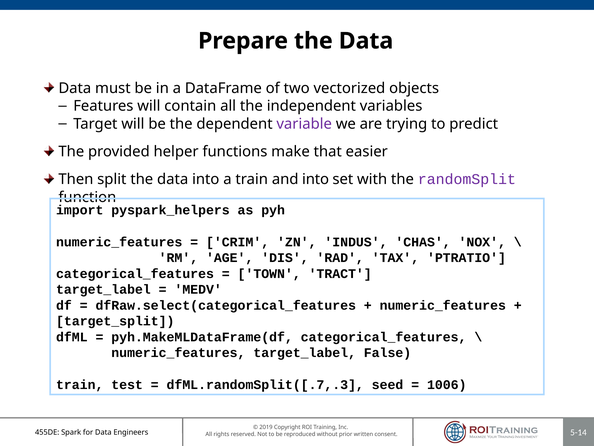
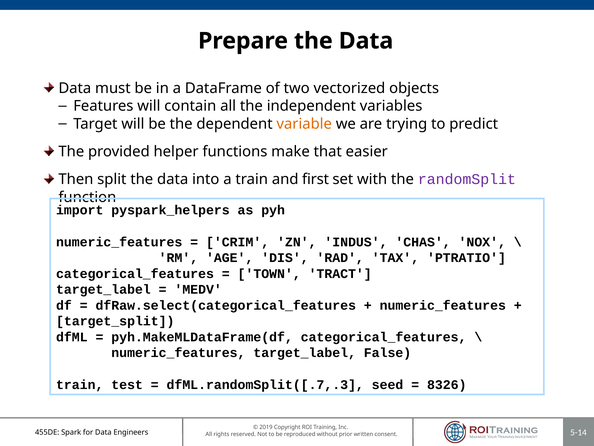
variable colour: purple -> orange
and into: into -> first
1006: 1006 -> 8326
